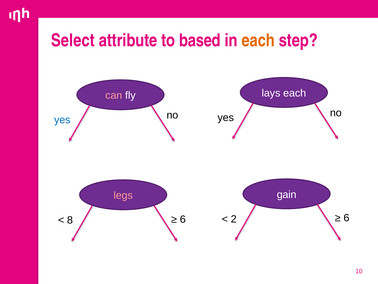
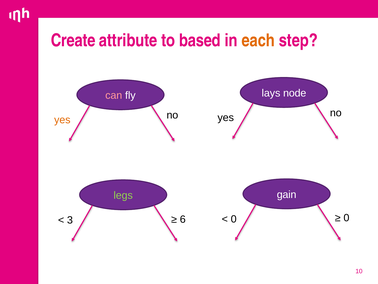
Select: Select -> Create
lays each: each -> node
yes at (62, 120) colour: blue -> orange
legs colour: pink -> light green
2 at (234, 219): 2 -> 0
6 at (346, 217): 6 -> 0
8: 8 -> 3
